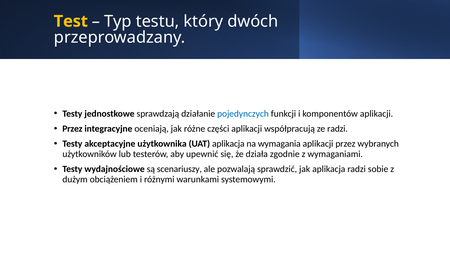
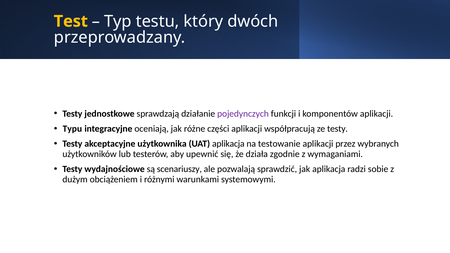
pojedynczych colour: blue -> purple
Przez at (72, 129): Przez -> Typu
ze radzi: radzi -> testy
wymagania: wymagania -> testowanie
